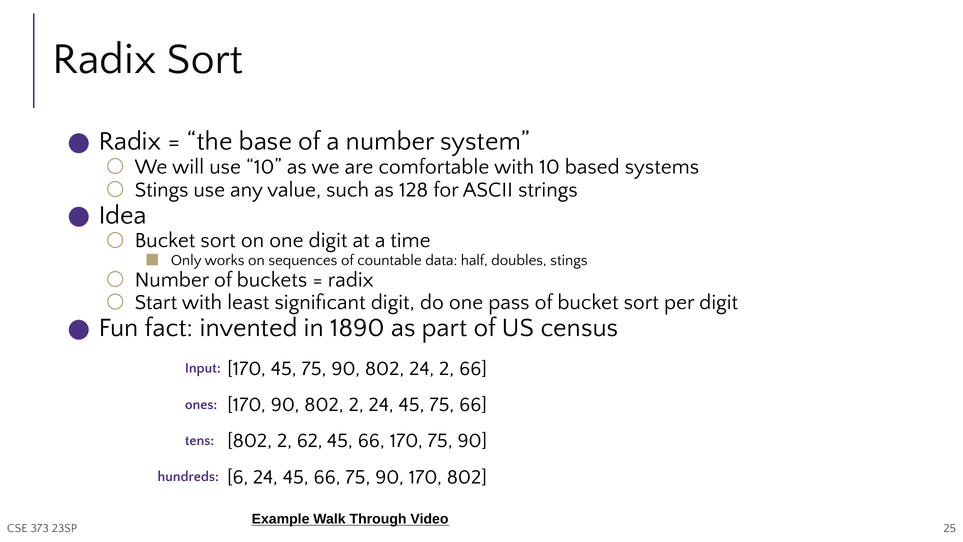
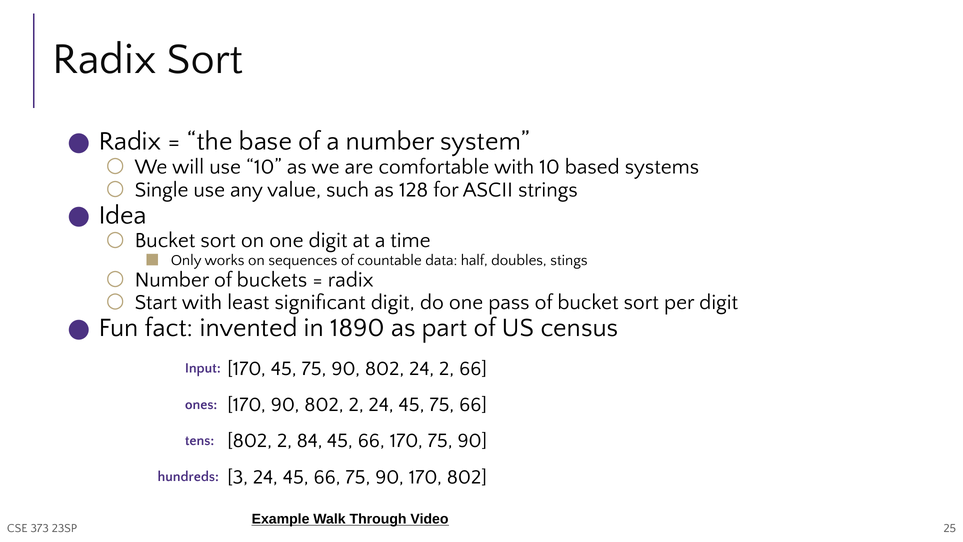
Stings at (162, 190): Stings -> Single
62: 62 -> 84
6: 6 -> 3
